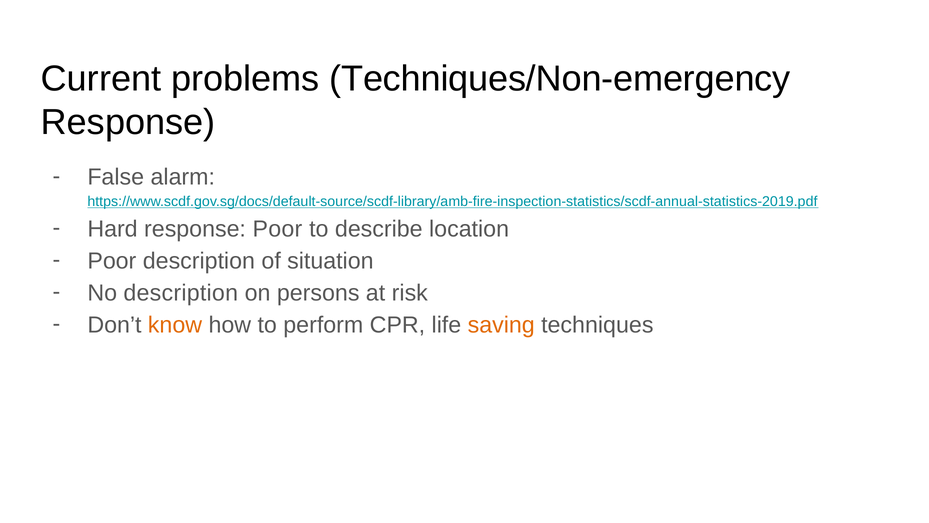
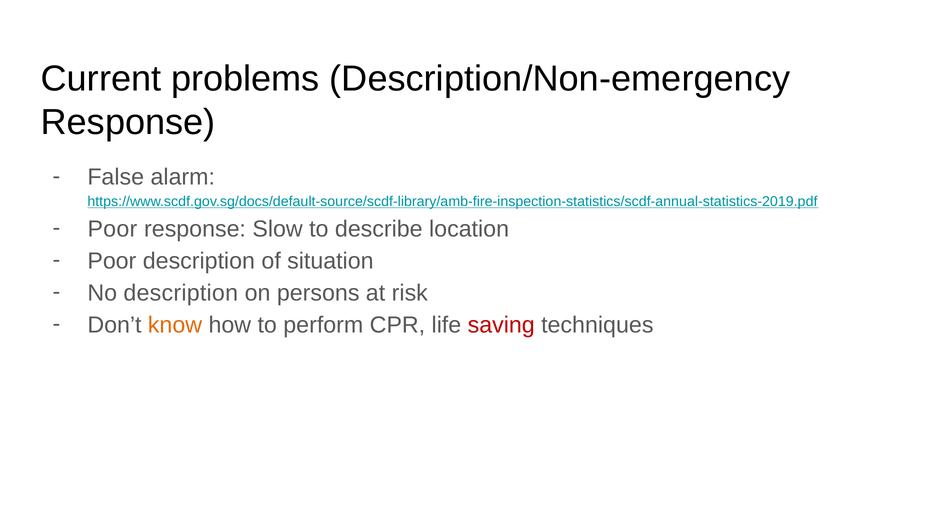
Techniques/Non-emergency: Techniques/Non-emergency -> Description/Non-emergency
Hard at (113, 229): Hard -> Poor
response Poor: Poor -> Slow
saving colour: orange -> red
